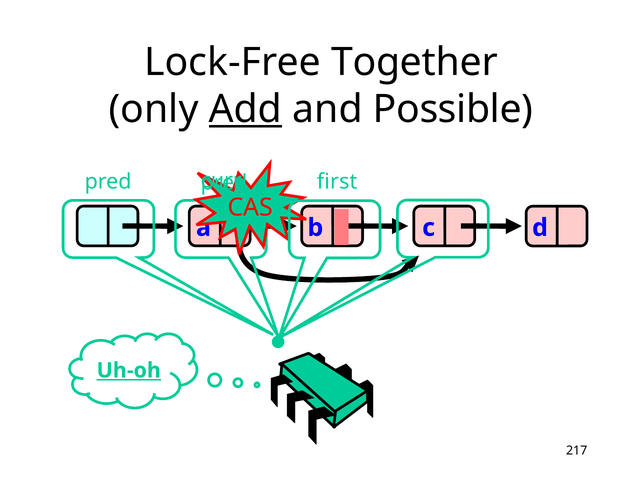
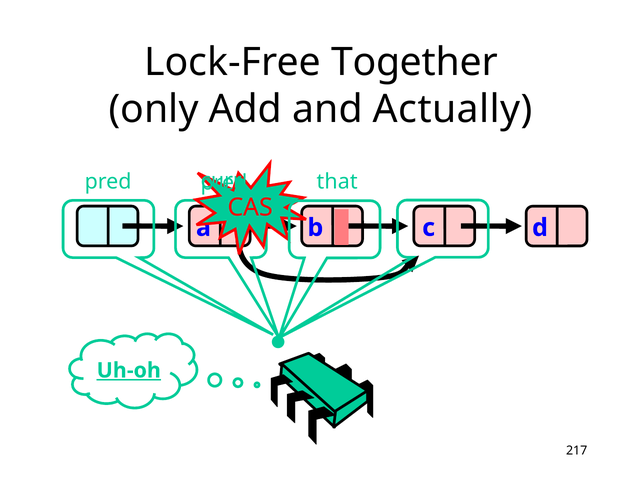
Add underline: present -> none
Possible: Possible -> Actually
first: first -> that
